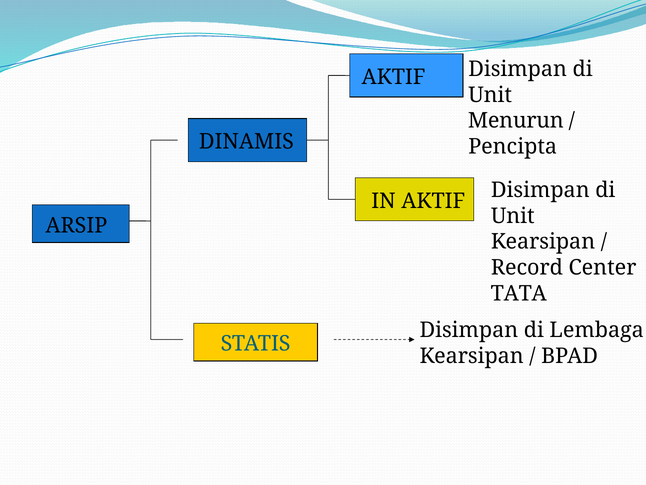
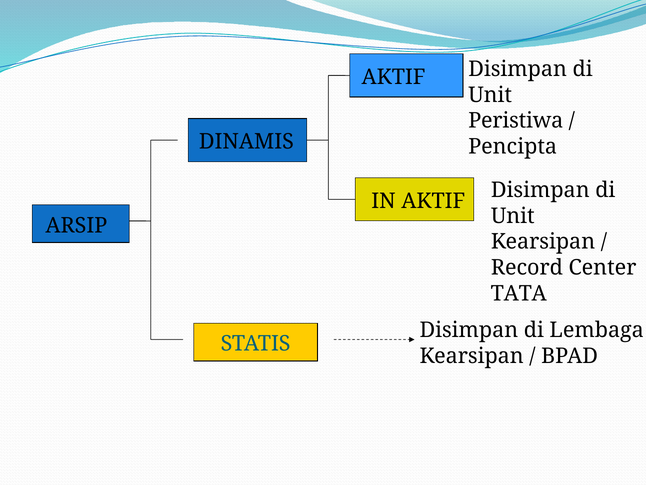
Menurun: Menurun -> Peristiwa
